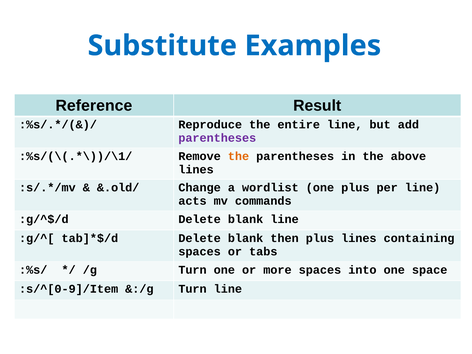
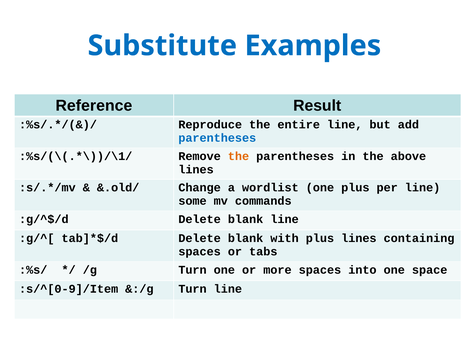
parentheses at (217, 138) colour: purple -> blue
acts: acts -> some
then: then -> with
